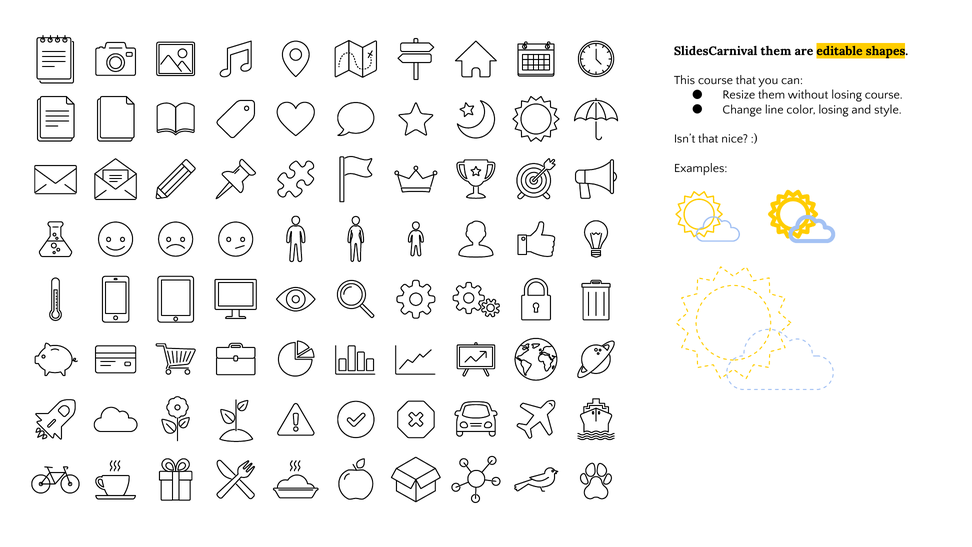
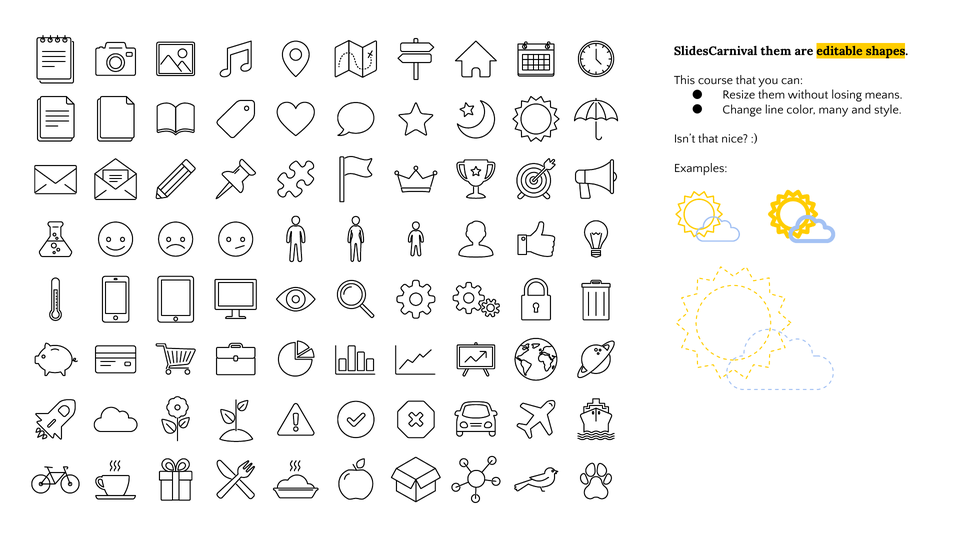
losing course: course -> means
color losing: losing -> many
